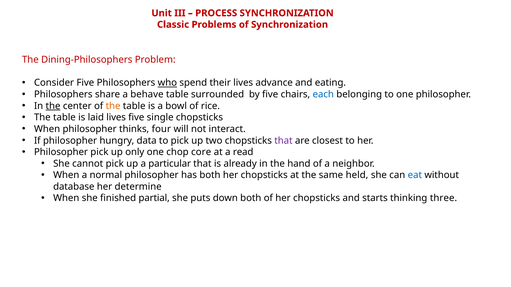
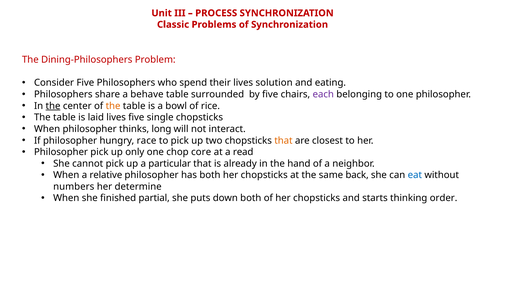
who underline: present -> none
advance: advance -> solution
each colour: blue -> purple
four: four -> long
data: data -> race
that at (283, 141) colour: purple -> orange
normal: normal -> relative
held: held -> back
database: database -> numbers
three: three -> order
